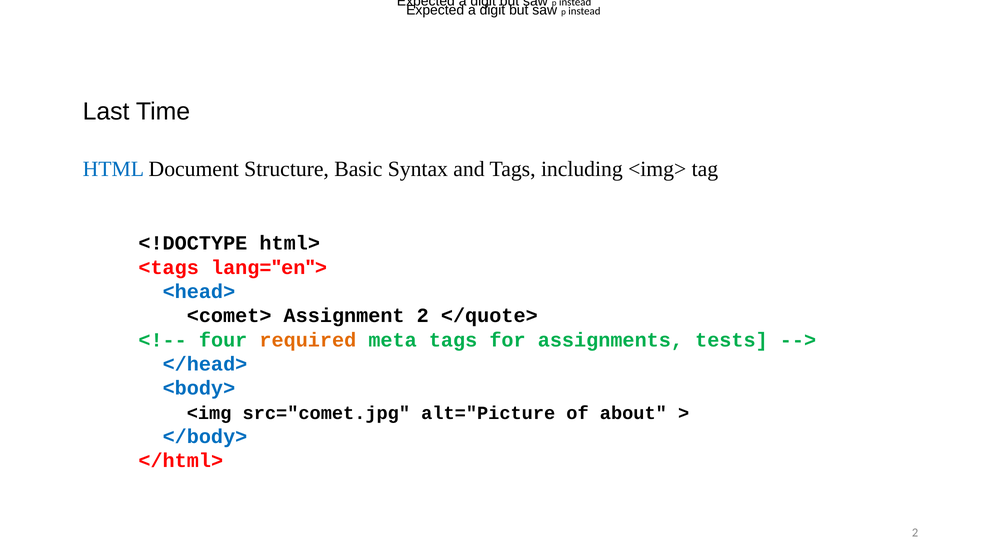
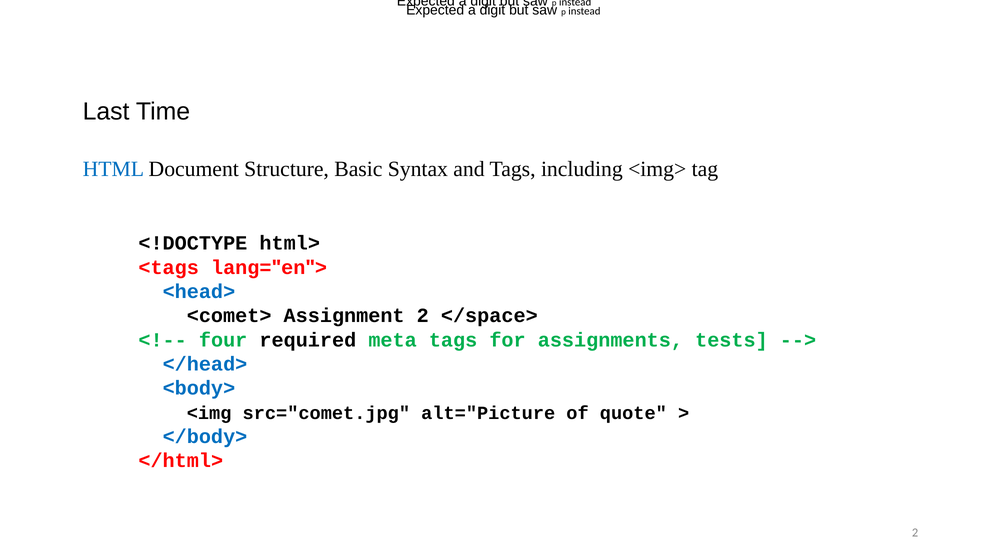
</quote>: </quote> -> </space>
required colour: orange -> black
about: about -> quote
